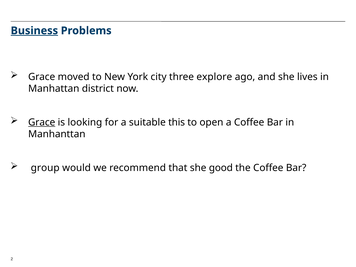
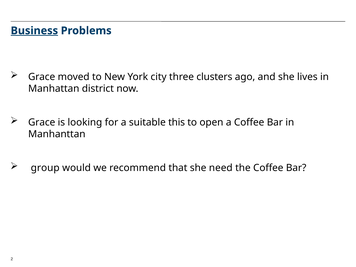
explore: explore -> clusters
Grace at (42, 122) underline: present -> none
good: good -> need
